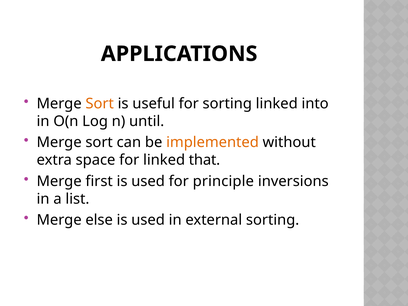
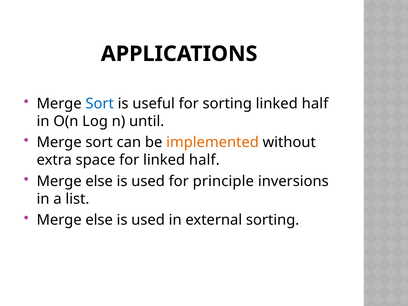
Sort at (100, 104) colour: orange -> blue
sorting linked into: into -> half
for linked that: that -> half
first at (99, 181): first -> else
